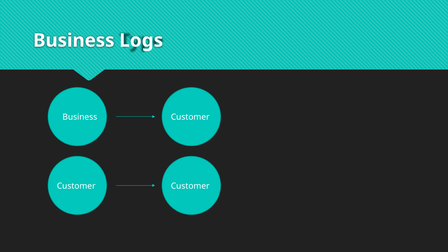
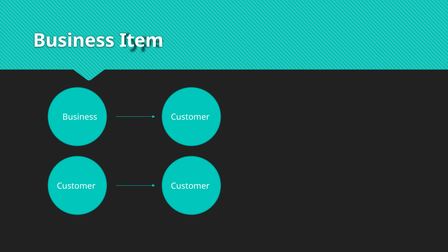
Logs: Logs -> Item
